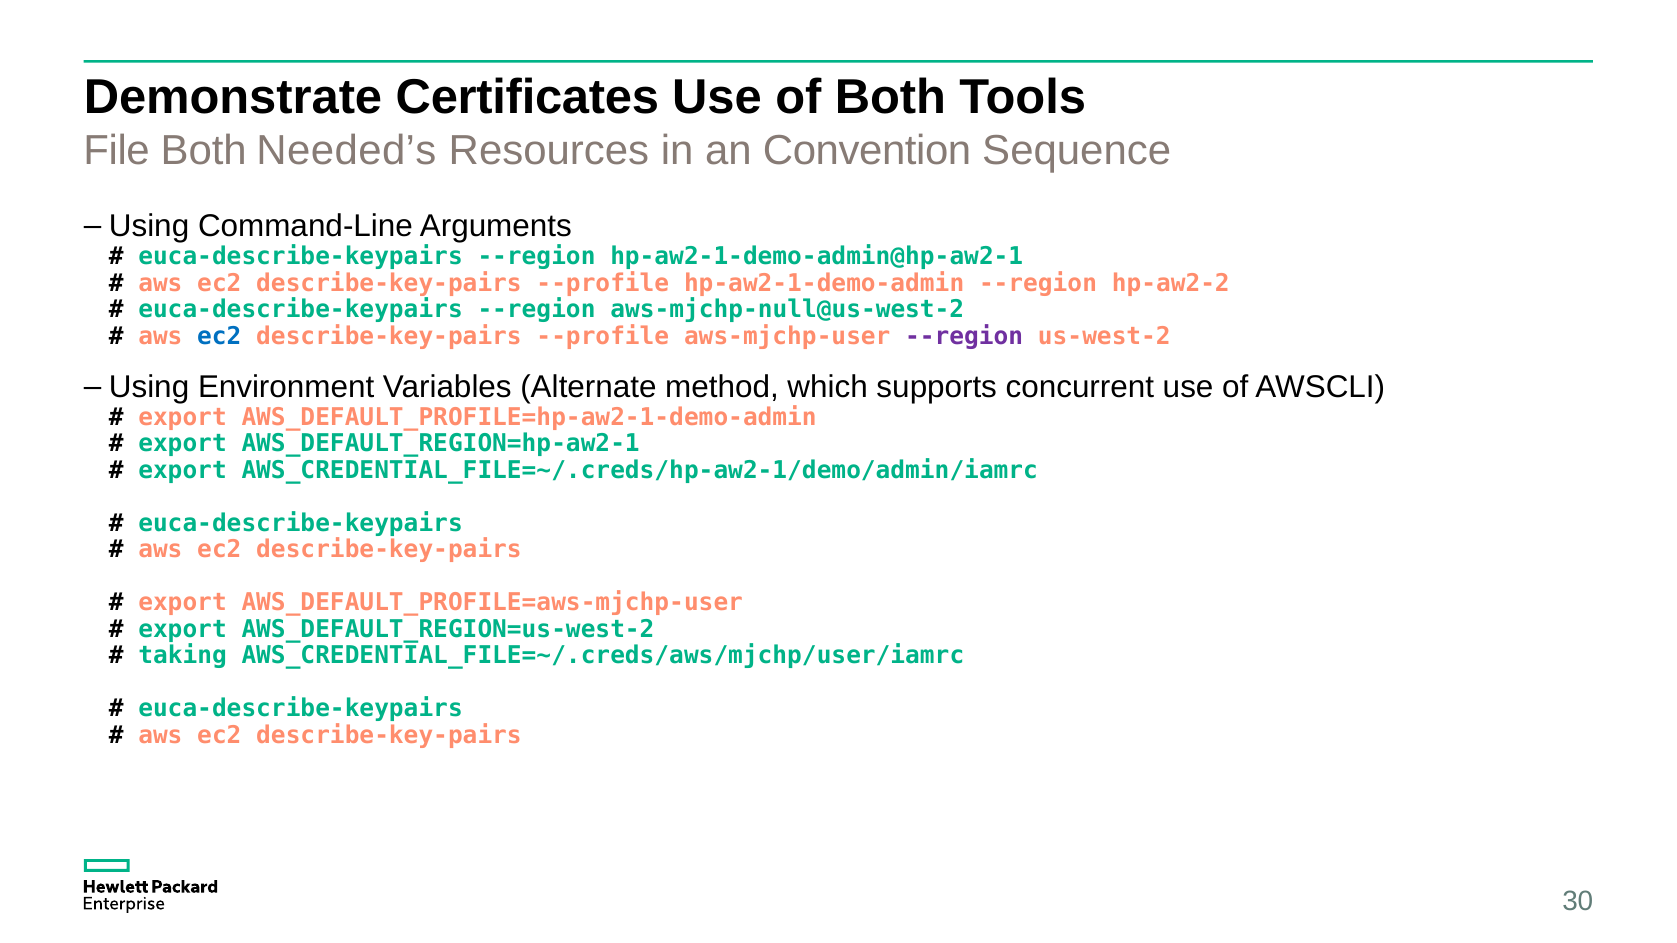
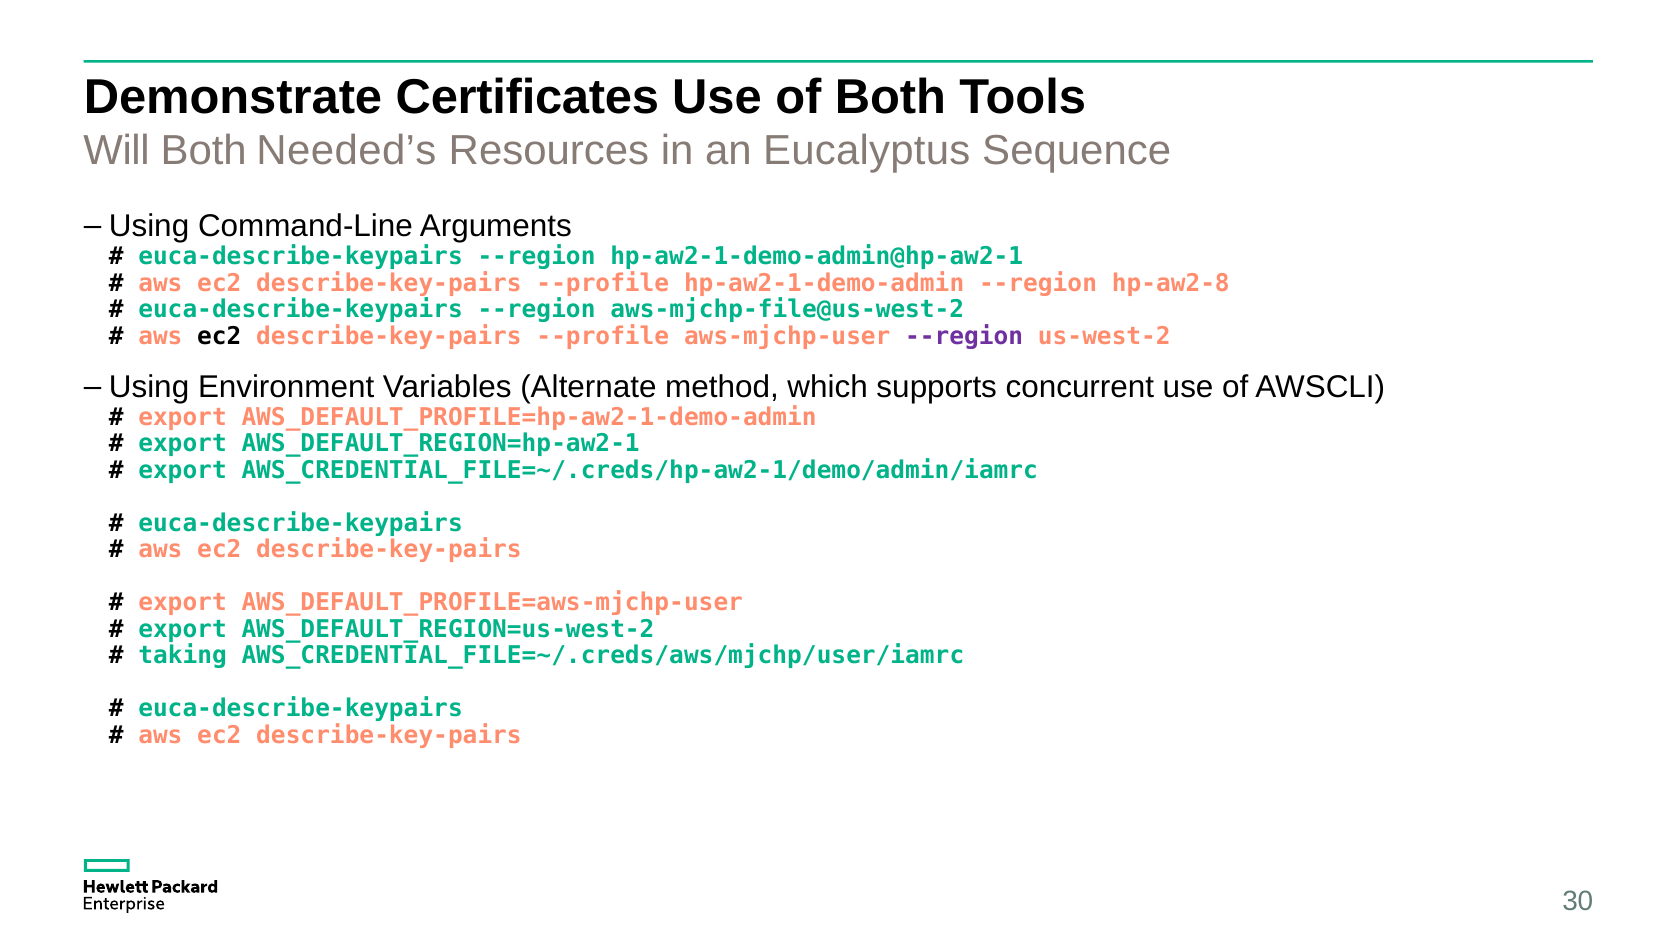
File: File -> Will
Convention: Convention -> Eucalyptus
hp-aw2-2: hp-aw2-2 -> hp-aw2-8
aws-mjchp-null@us-west-2: aws-mjchp-null@us-west-2 -> aws-mjchp-file@us-west-2
ec2 at (219, 336) colour: blue -> black
